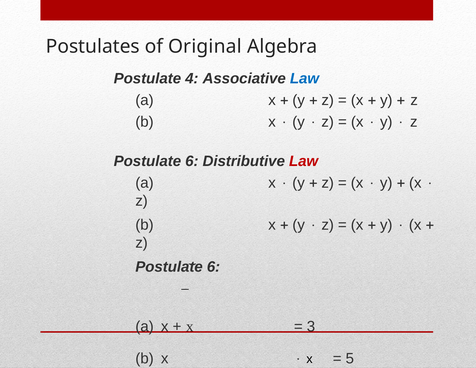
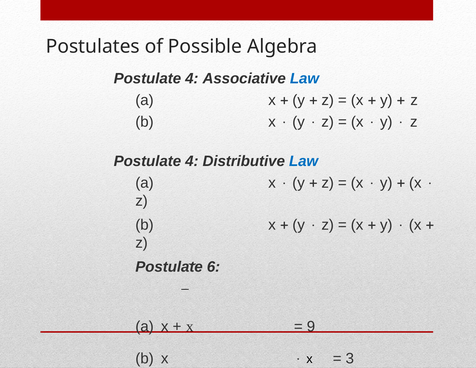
Original: Original -> Possible
6 at (192, 161): 6 -> 4
Law at (304, 161) colour: red -> blue
3: 3 -> 9
5: 5 -> 3
